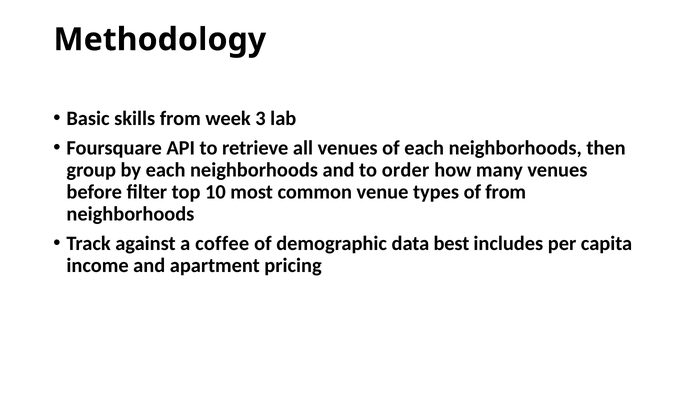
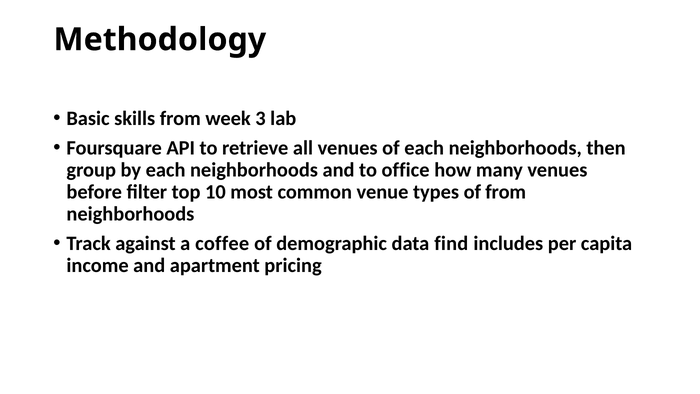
order: order -> office
best: best -> find
